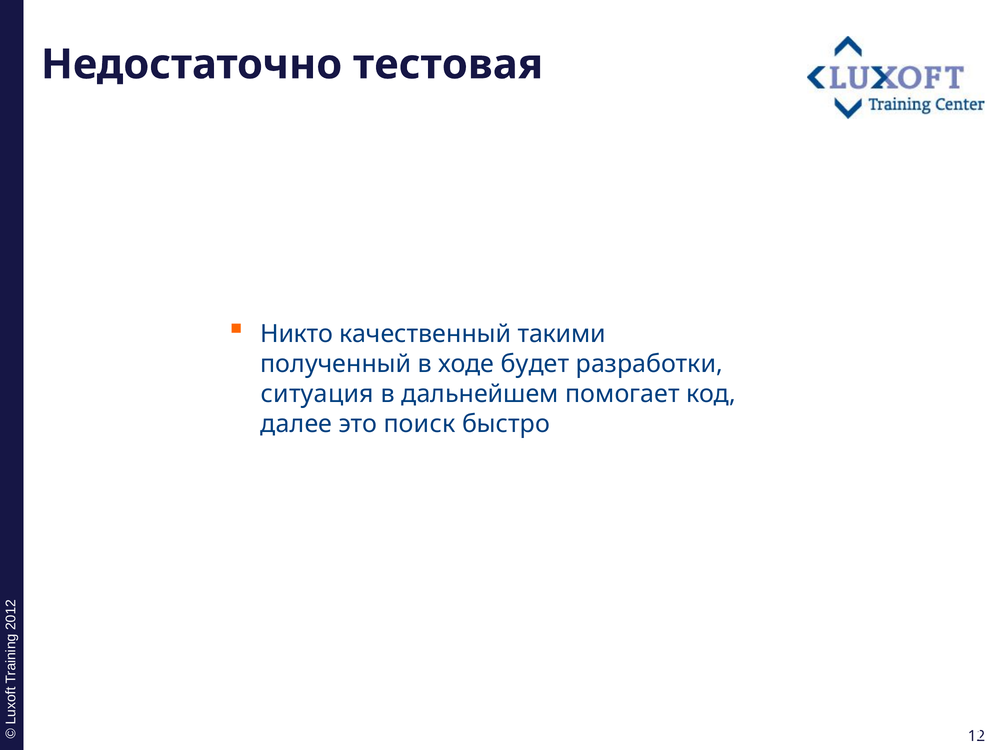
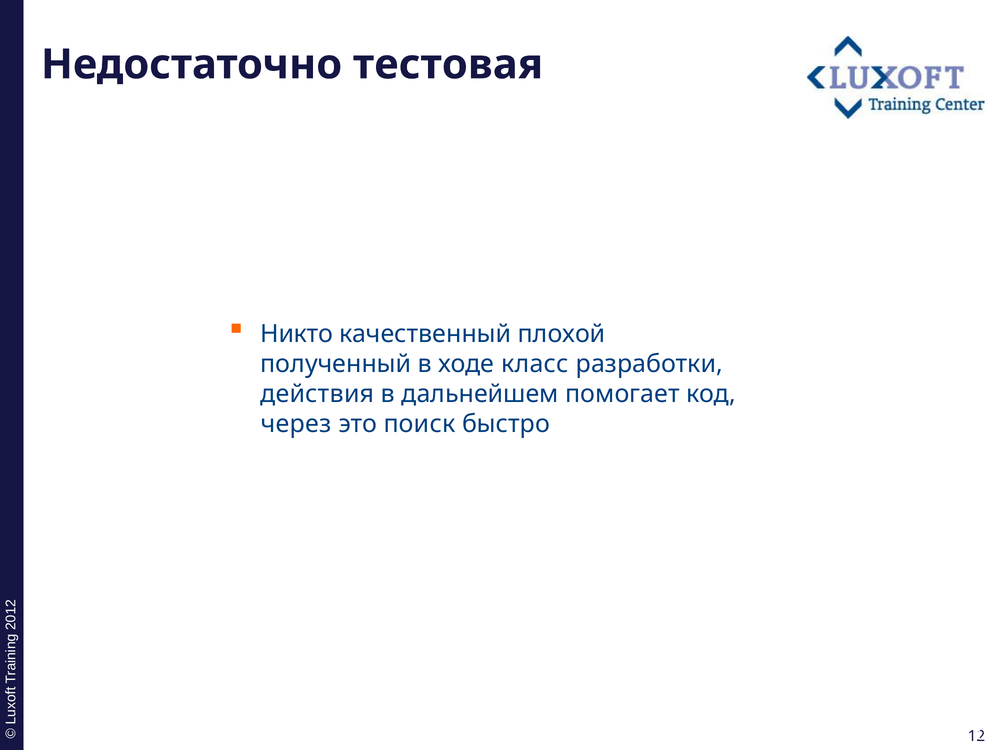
такими: такими -> плохой
будет: будет -> класс
ситуация: ситуация -> действия
далее: далее -> через
